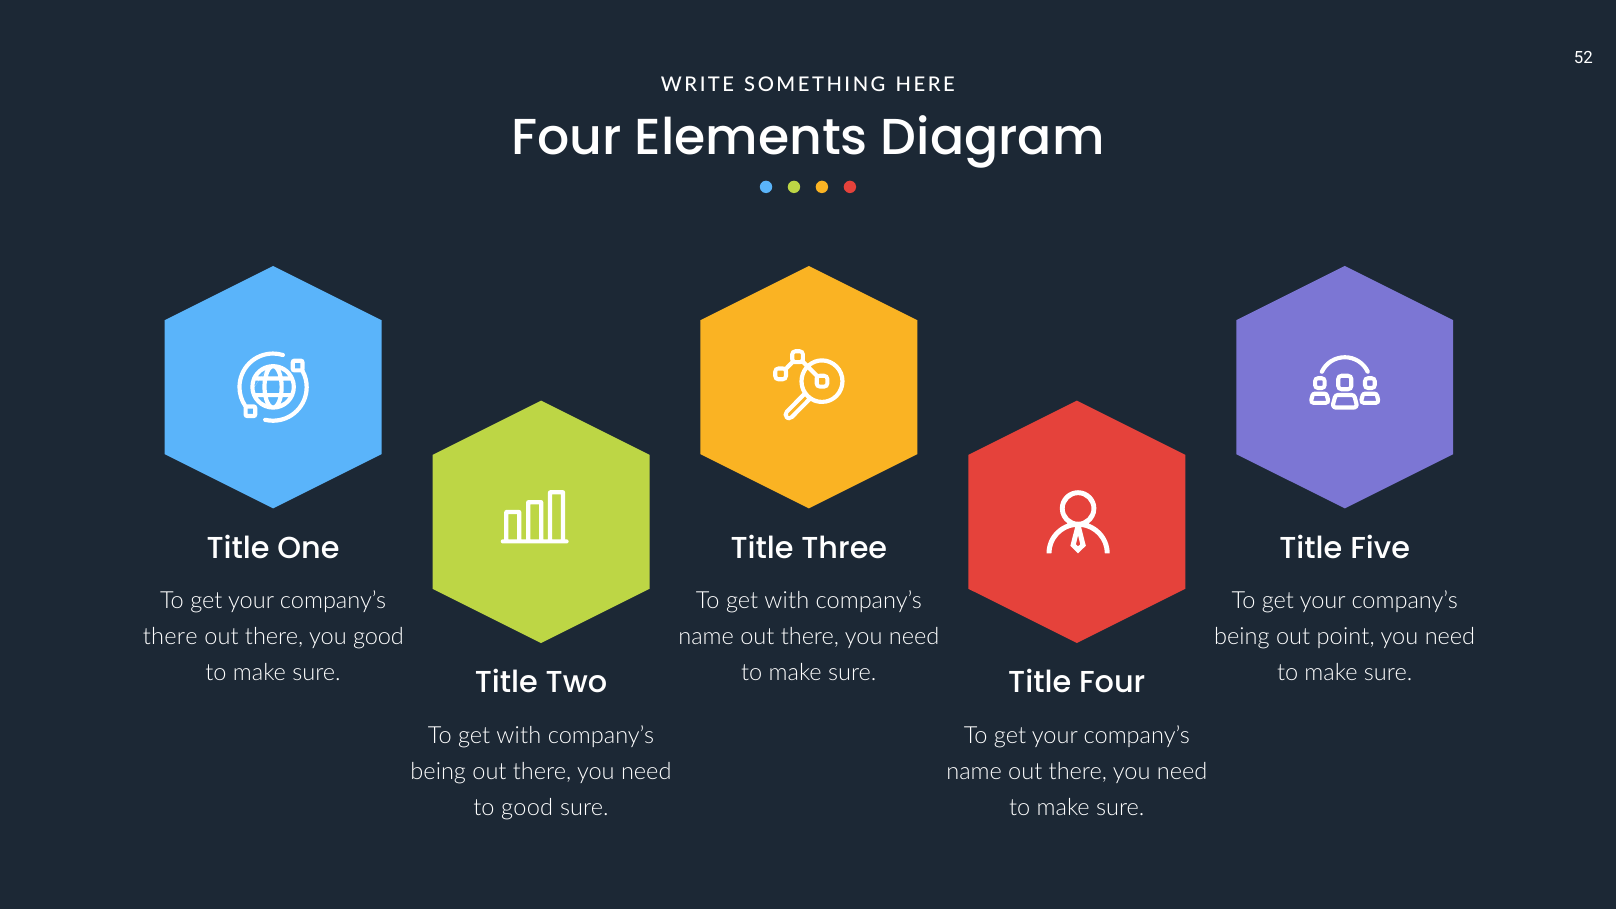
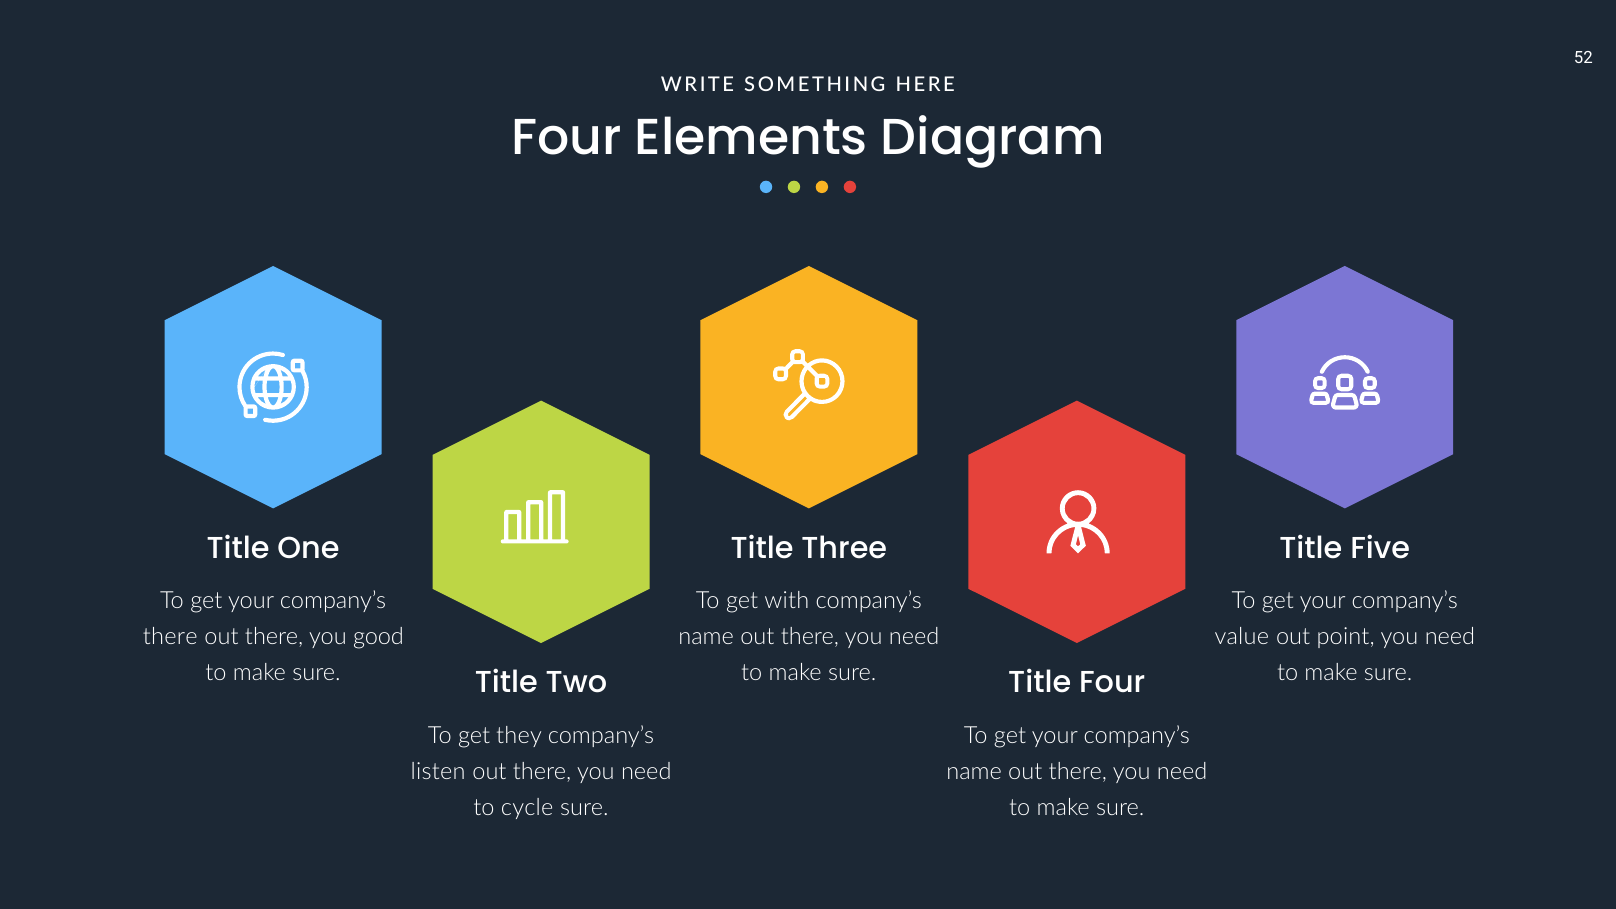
being at (1242, 637): being -> value
with at (519, 735): with -> they
being at (438, 772): being -> listen
to good: good -> cycle
